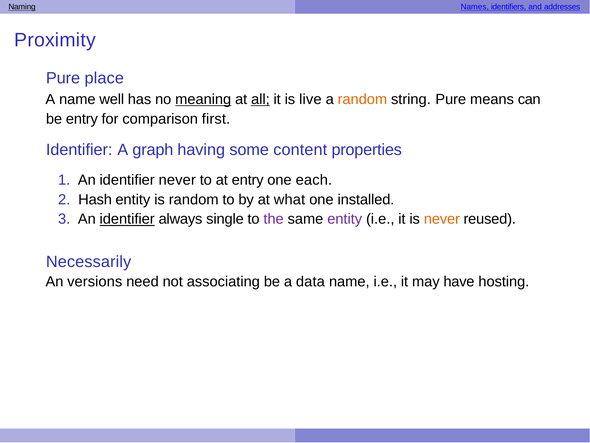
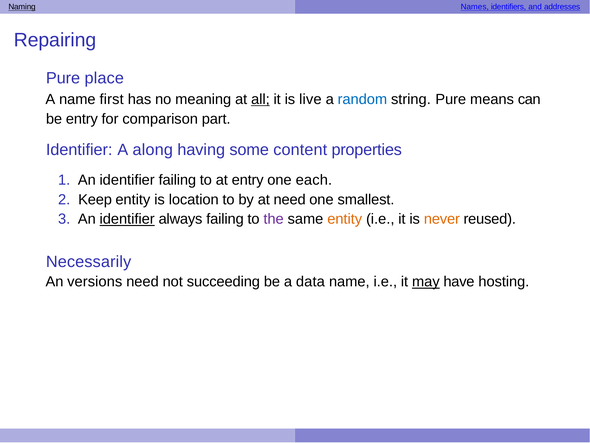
Proximity: Proximity -> Repairing
well: well -> first
meaning underline: present -> none
random at (362, 99) colour: orange -> blue
first: first -> part
graph: graph -> along
identifier never: never -> failing
Hash: Hash -> Keep
is random: random -> location
at what: what -> need
installed: installed -> smallest
always single: single -> failing
entity at (345, 219) colour: purple -> orange
associating: associating -> succeeding
may underline: none -> present
